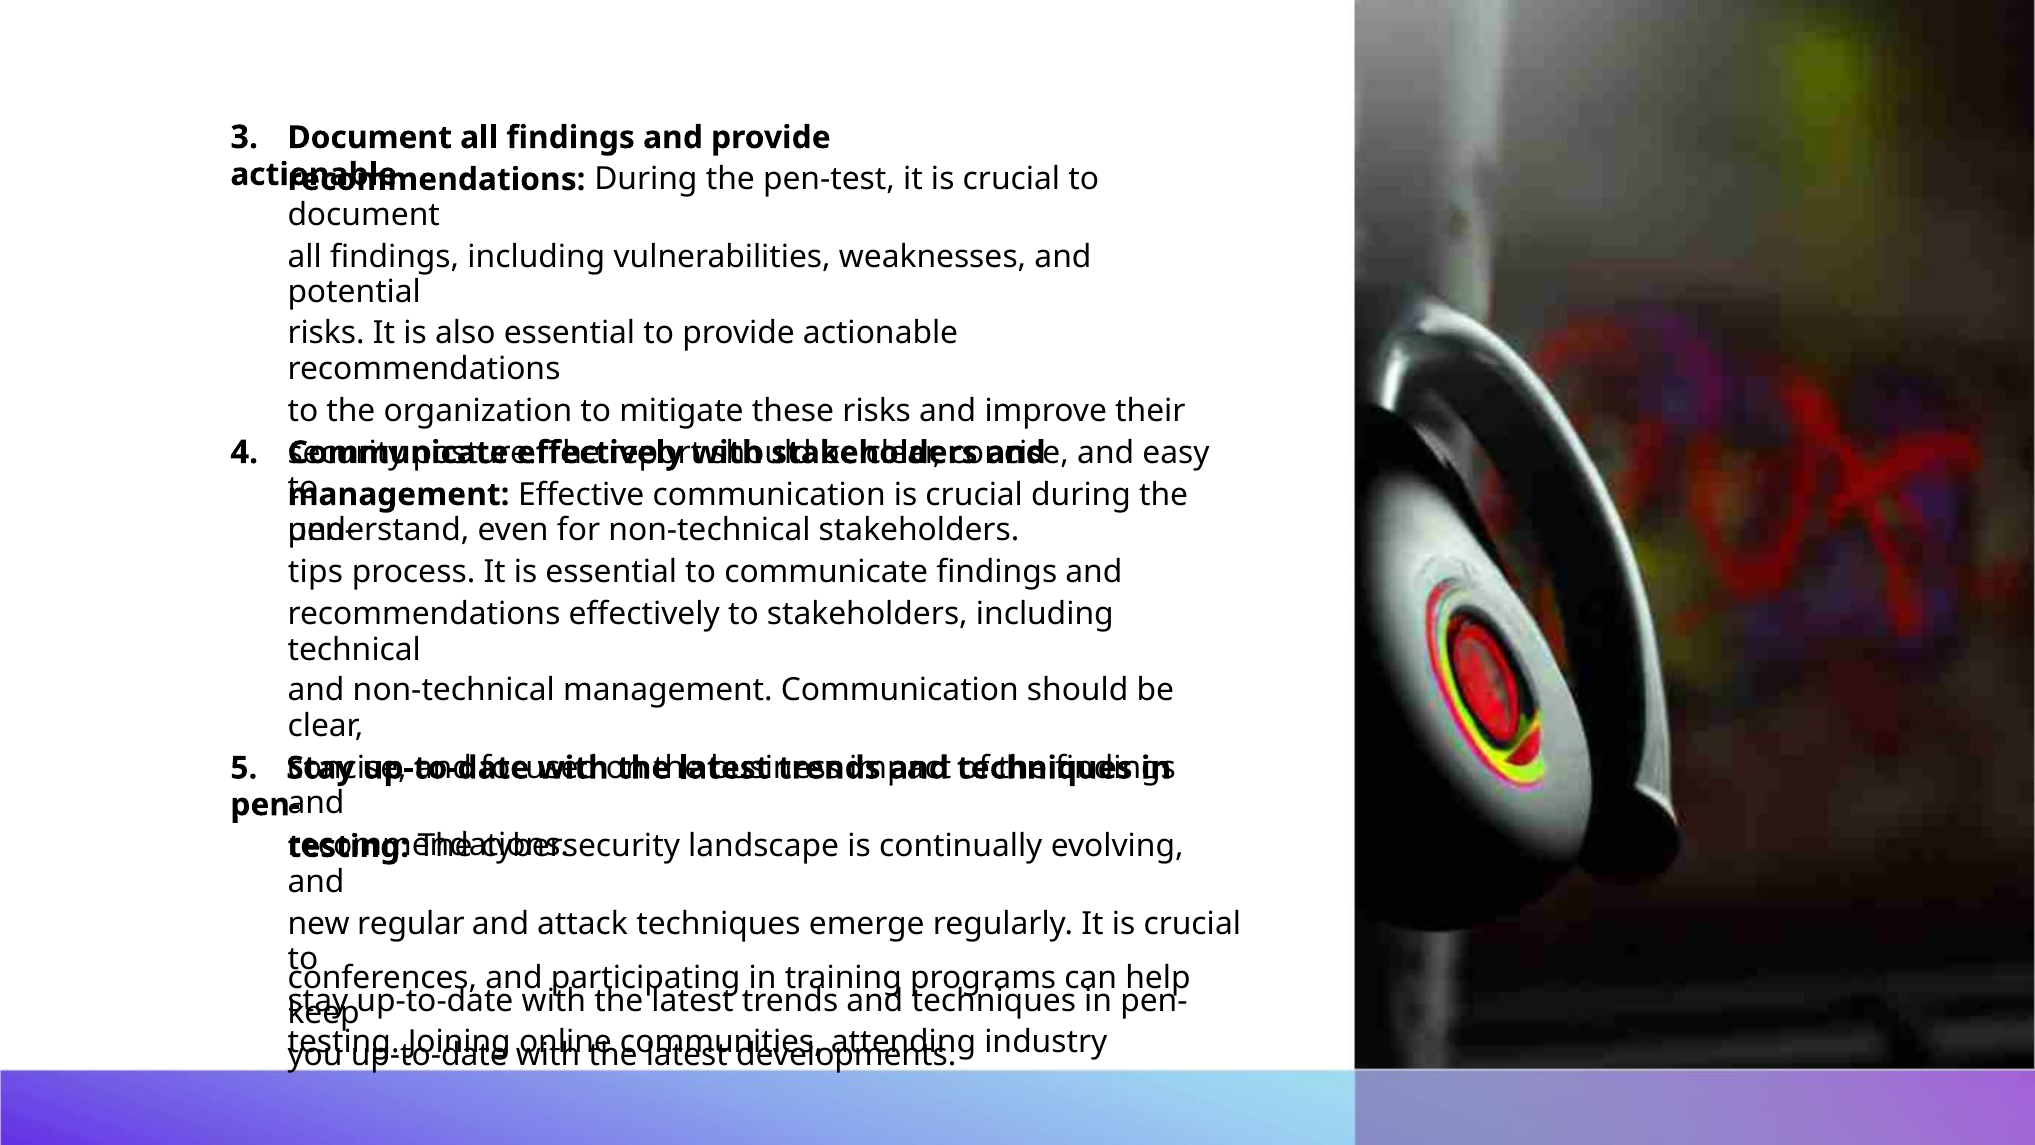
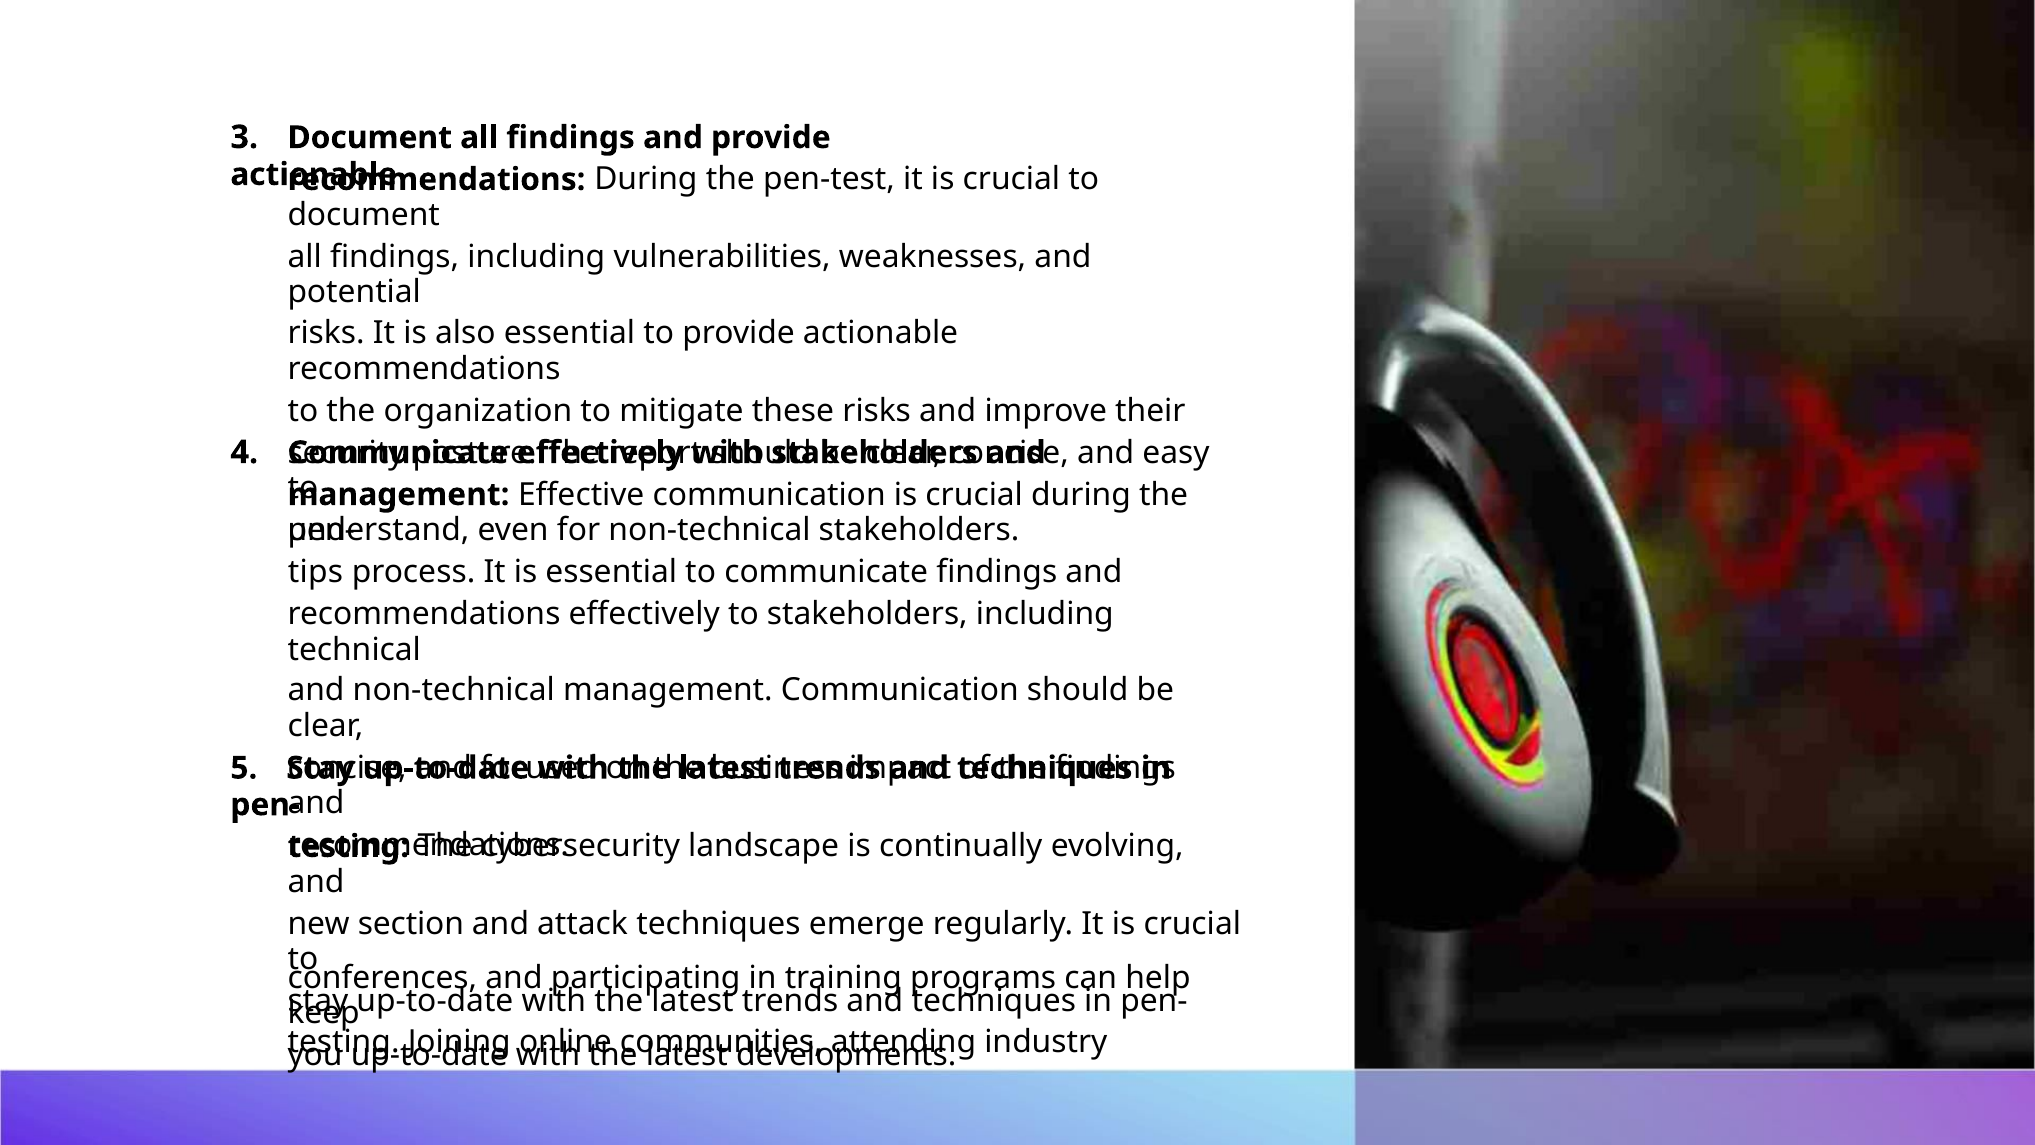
regular: regular -> section
